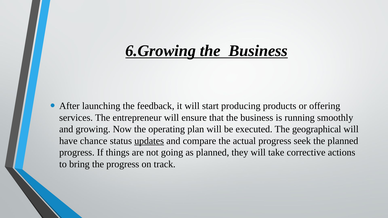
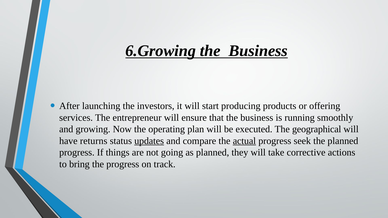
feedback: feedback -> investors
chance: chance -> returns
actual underline: none -> present
